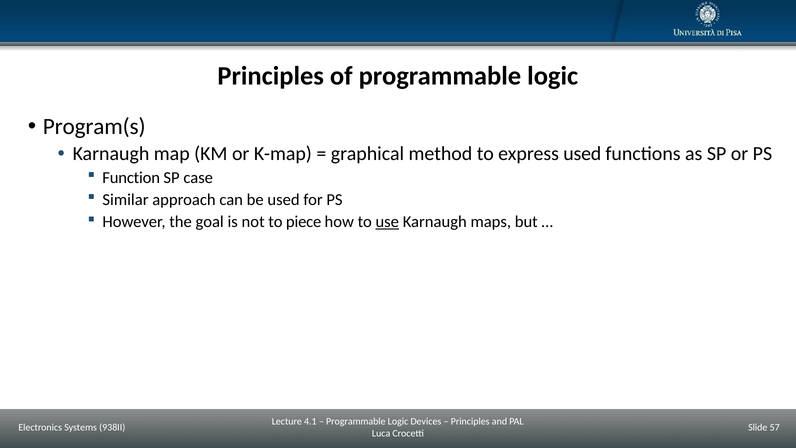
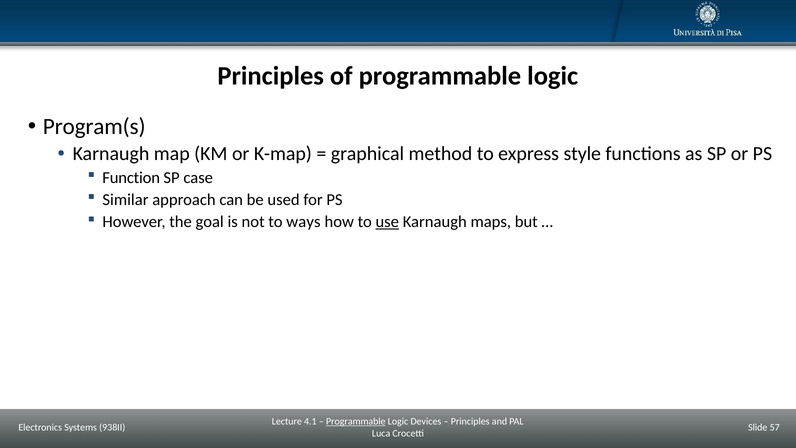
express used: used -> style
piece: piece -> ways
Programmable at (356, 421) underline: none -> present
